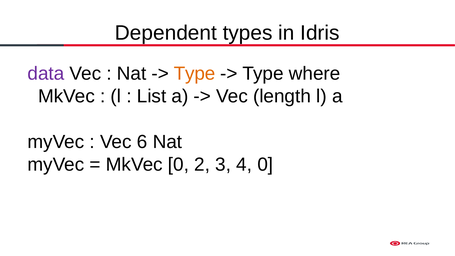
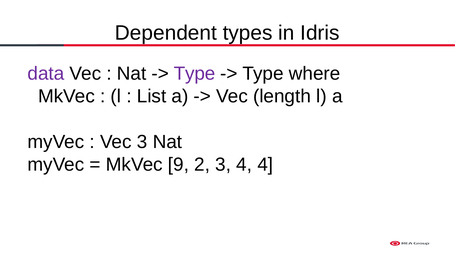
Type at (195, 73) colour: orange -> purple
Vec 6: 6 -> 3
MkVec 0: 0 -> 9
0 at (265, 164): 0 -> 4
